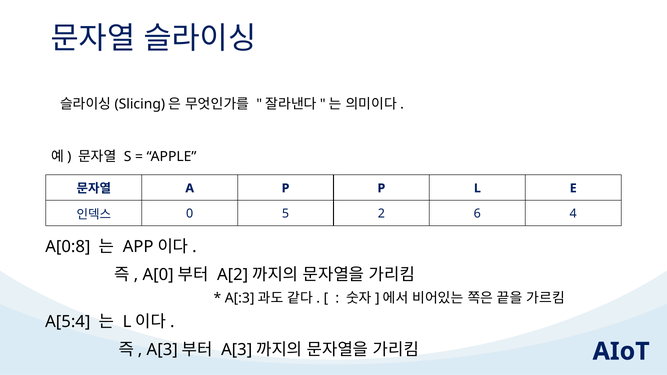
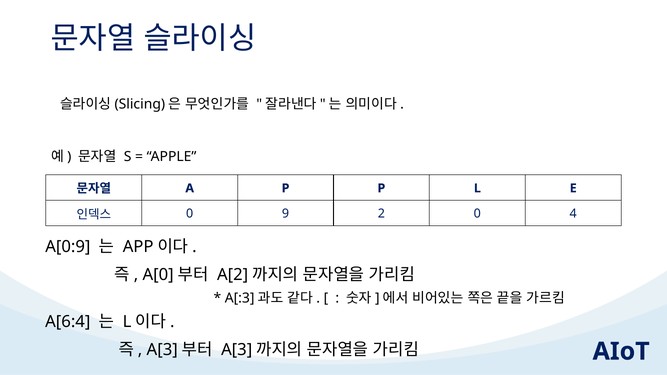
5: 5 -> 9
2 6: 6 -> 0
A[0:8: A[0:8 -> A[0:9
A[5:4: A[5:4 -> A[6:4
